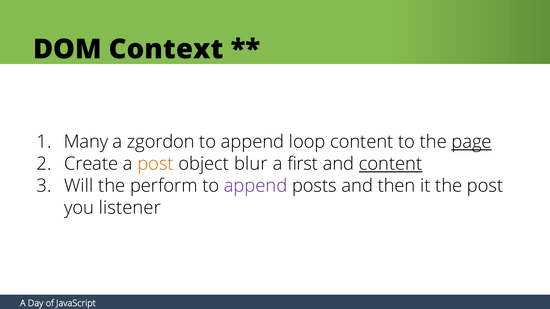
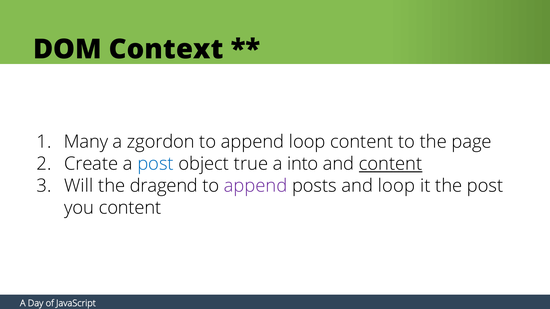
page underline: present -> none
post at (156, 164) colour: orange -> blue
blur: blur -> true
first: first -> into
perform: perform -> dragend
and then: then -> loop
you listener: listener -> content
